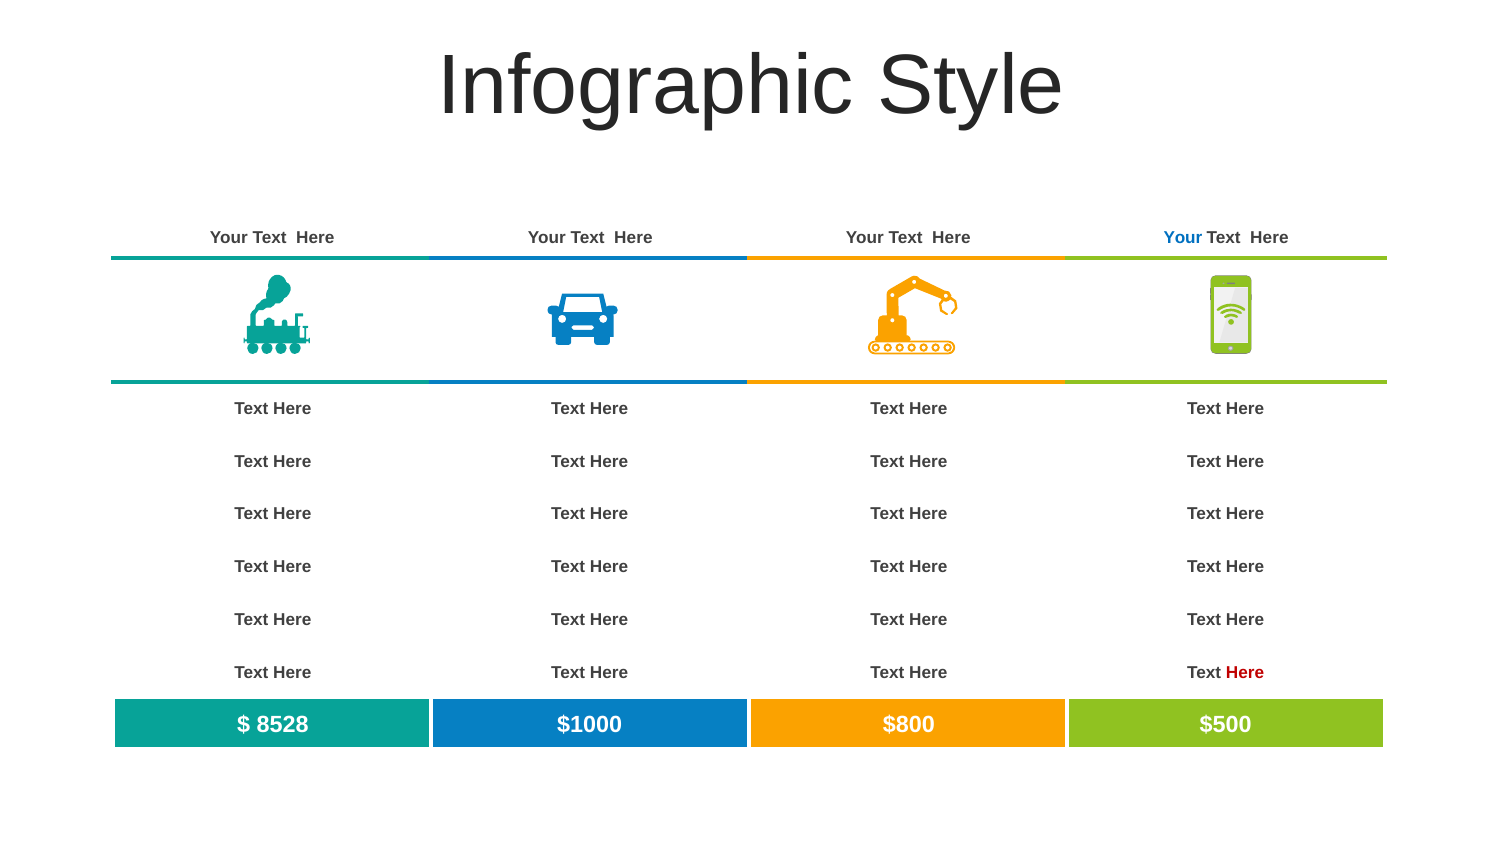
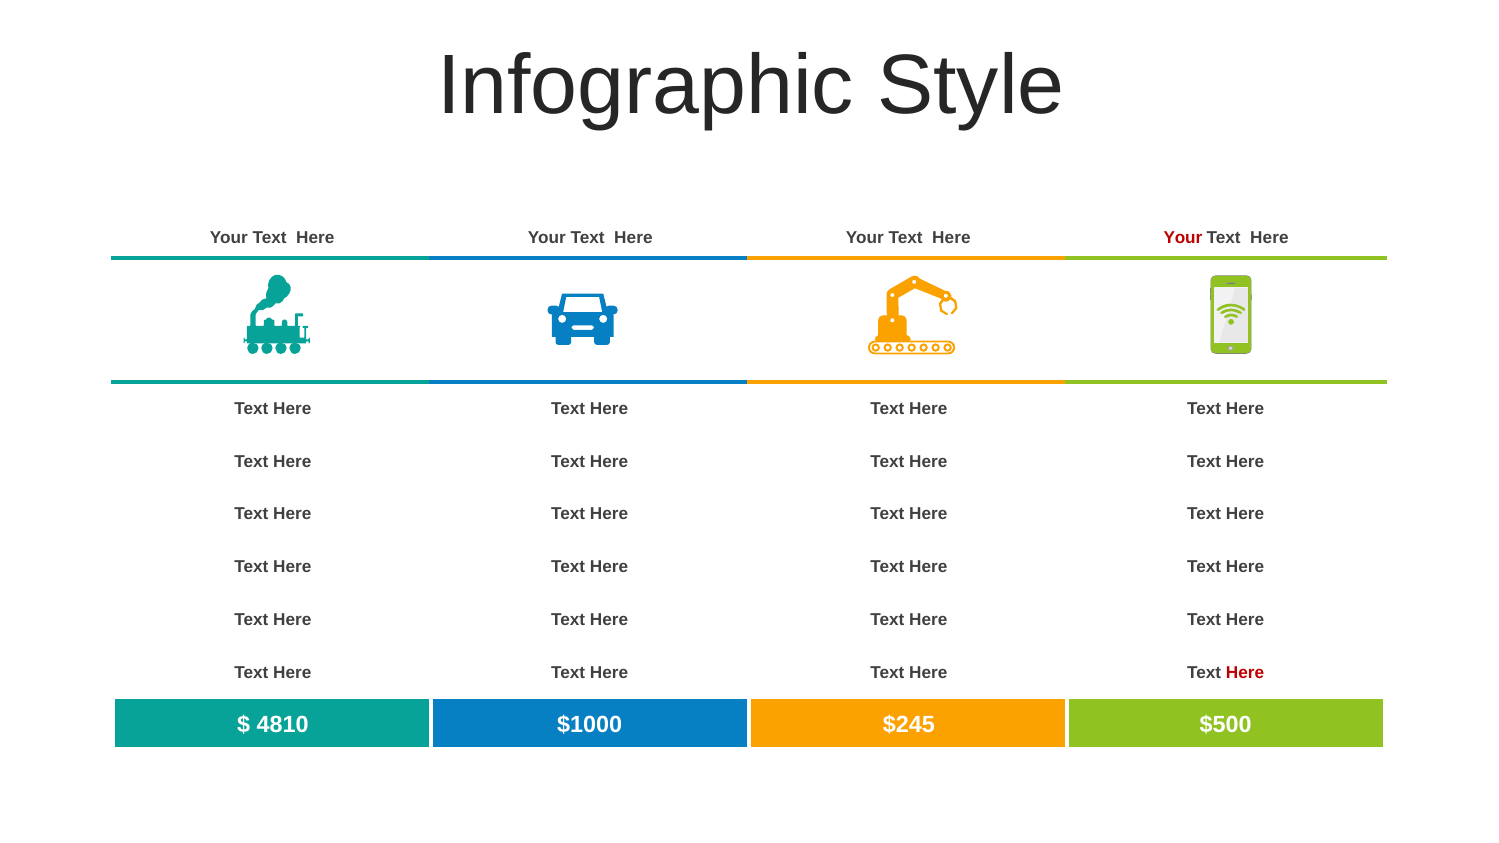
Your at (1183, 238) colour: blue -> red
8528: 8528 -> 4810
$800: $800 -> $245
